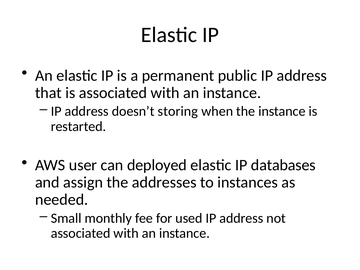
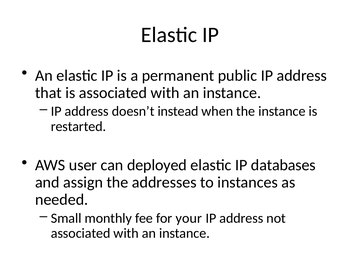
storing: storing -> instead
used: used -> your
